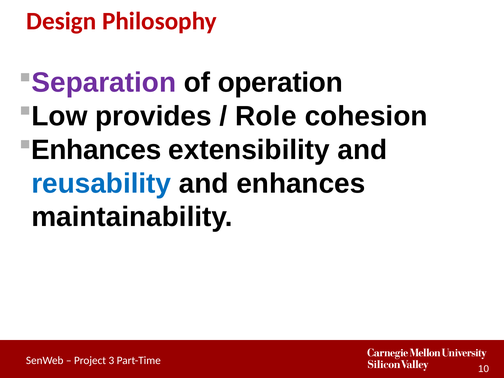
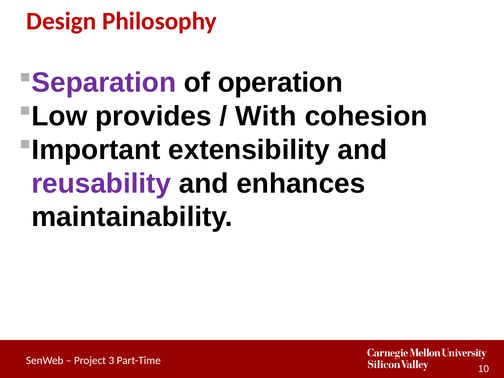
Role: Role -> With
Enhances at (96, 150): Enhances -> Important
reusability colour: blue -> purple
